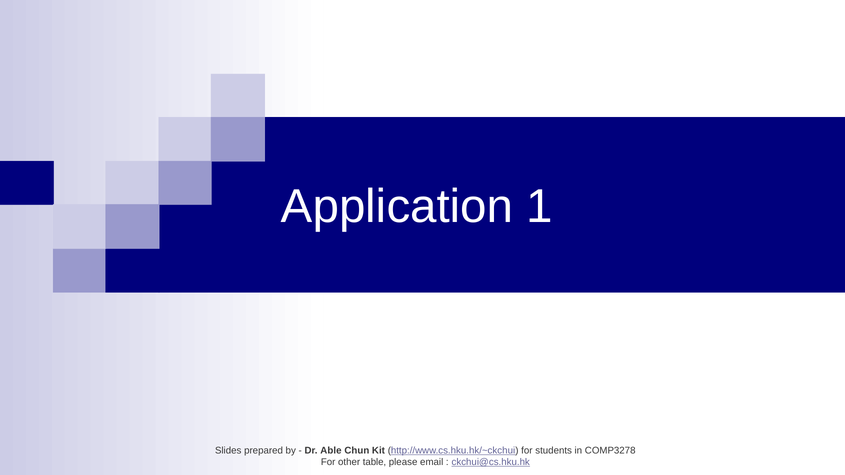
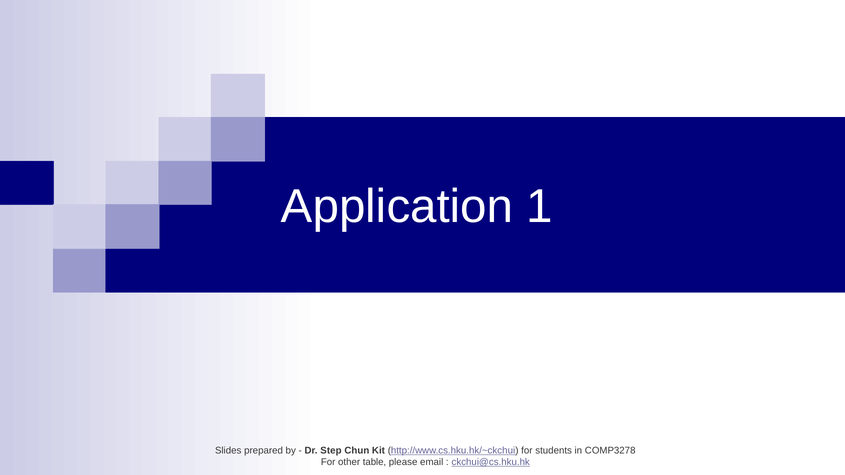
Able: Able -> Step
